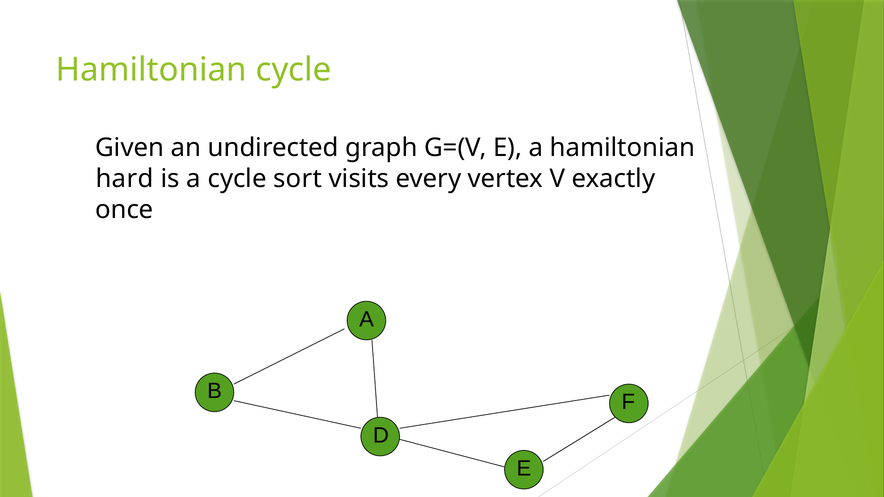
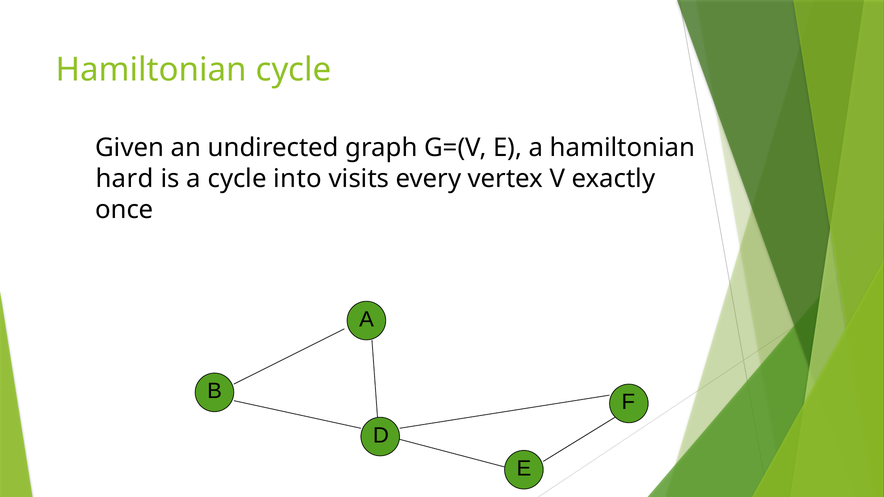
sort: sort -> into
